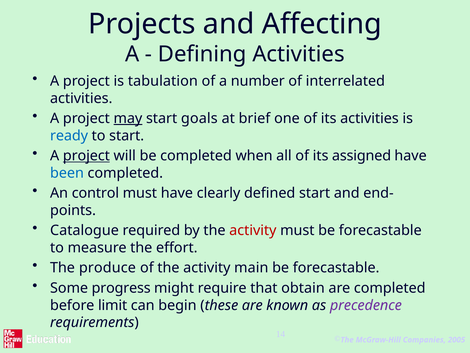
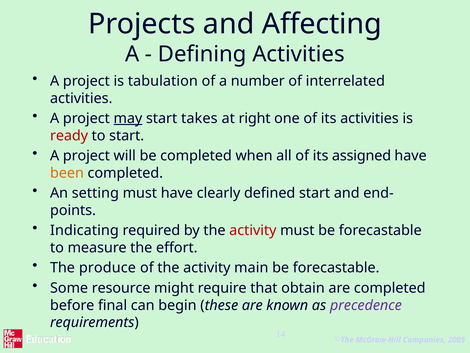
goals: goals -> takes
brief: brief -> right
ready colour: blue -> red
project at (86, 156) underline: present -> none
been colour: blue -> orange
control: control -> setting
Catalogue: Catalogue -> Indicating
progress: progress -> resource
limit: limit -> final
